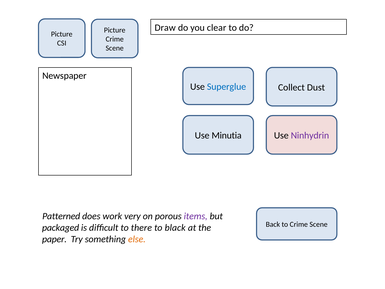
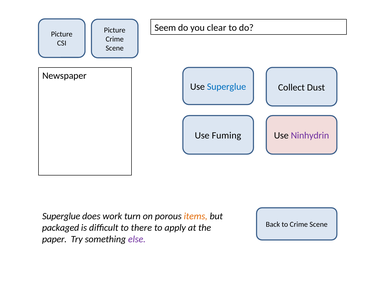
Draw: Draw -> Seem
Minutia: Minutia -> Fuming
Patterned at (61, 216): Patterned -> Superglue
very: very -> turn
items colour: purple -> orange
black: black -> apply
else colour: orange -> purple
